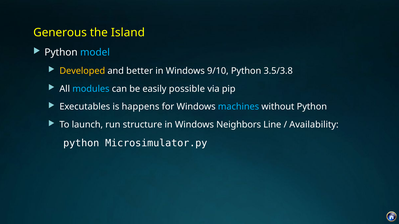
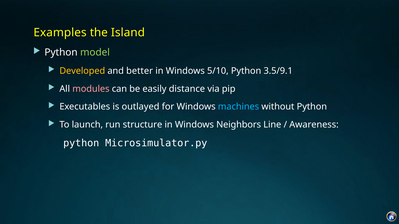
Generous: Generous -> Examples
model colour: light blue -> light green
9/10: 9/10 -> 5/10
3.5/3.8: 3.5/3.8 -> 3.5/9.1
modules colour: light blue -> pink
possible: possible -> distance
happens: happens -> outlayed
Availability: Availability -> Awareness
